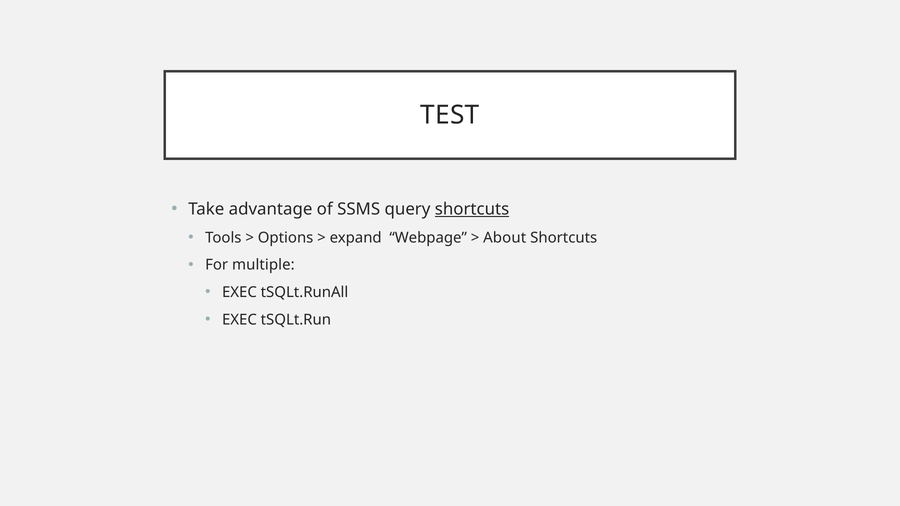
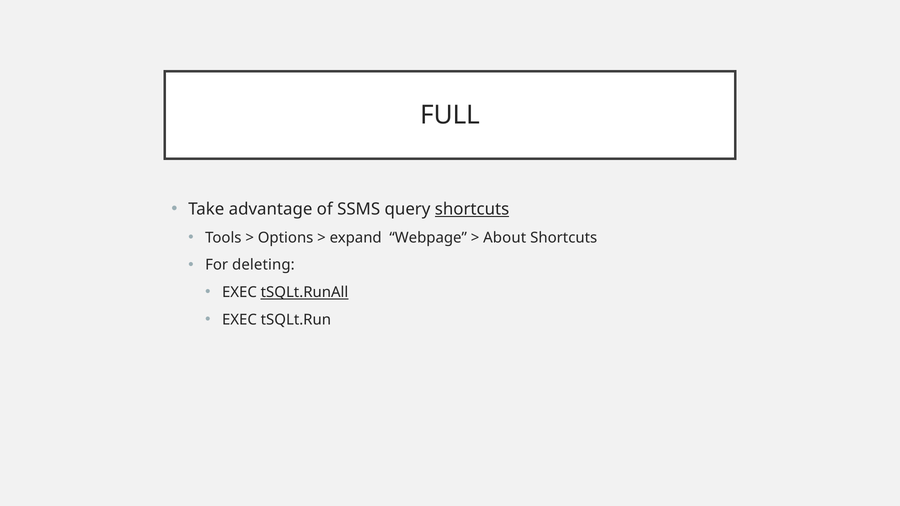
TEST: TEST -> FULL
multiple: multiple -> deleting
tSQLt.RunAll underline: none -> present
